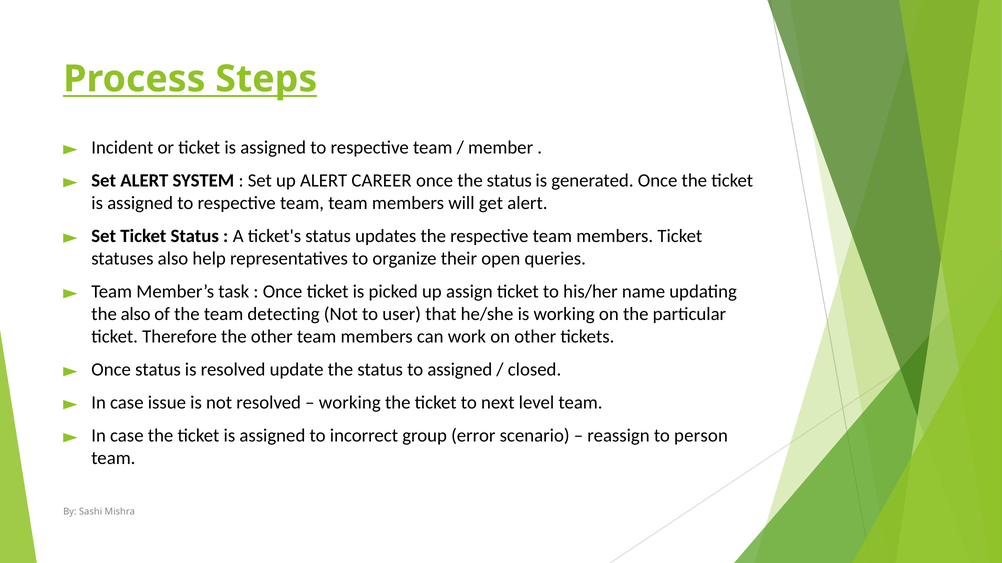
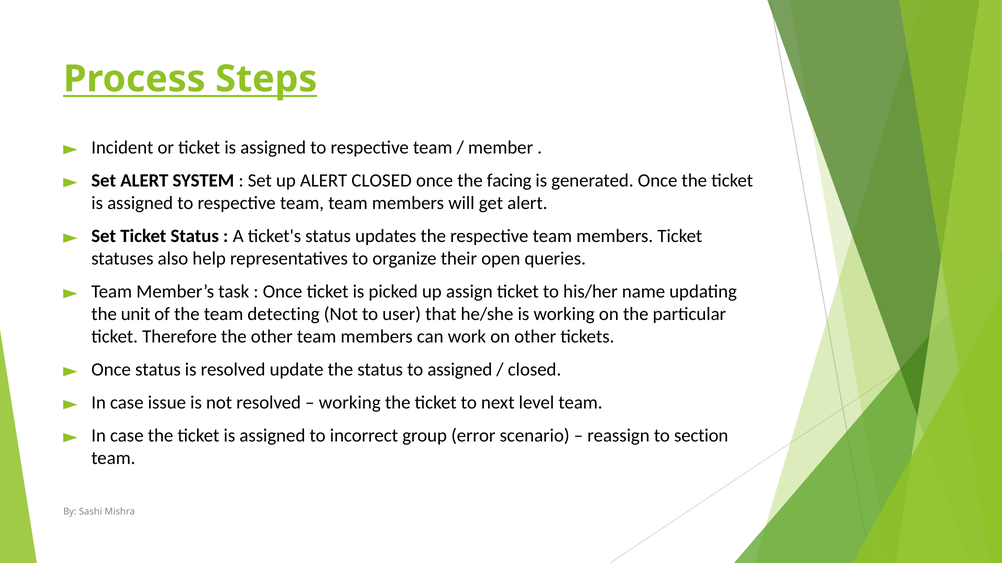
ALERT CAREER: CAREER -> CLOSED
once the status: status -> facing
the also: also -> unit
person: person -> section
